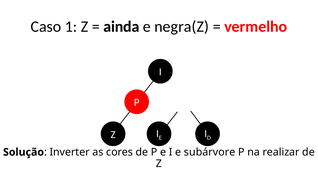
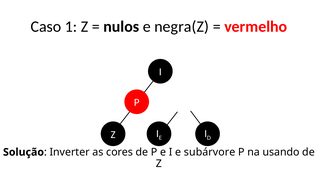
ainda: ainda -> nulos
realizar: realizar -> usando
